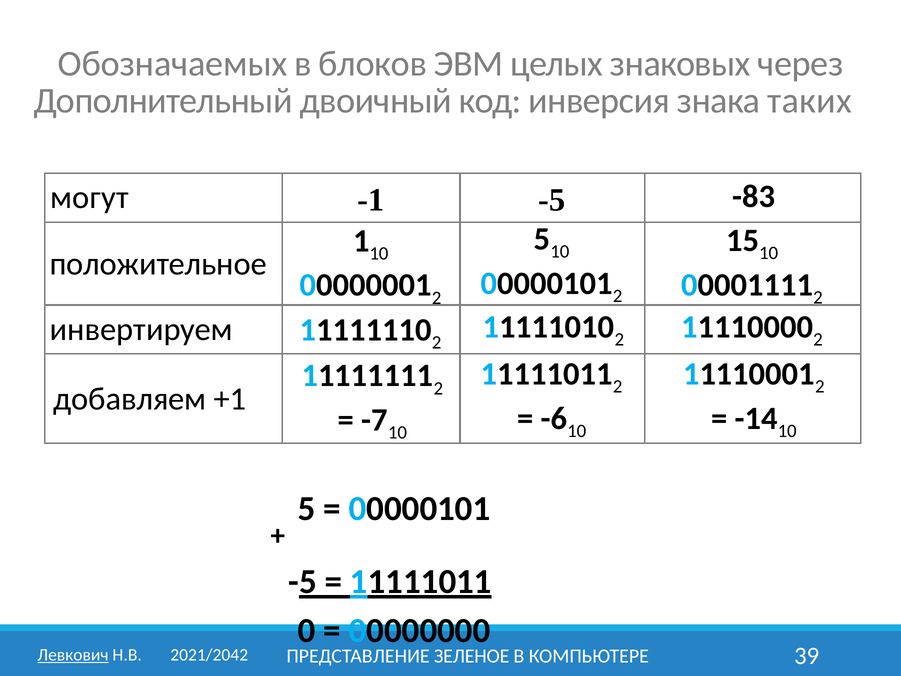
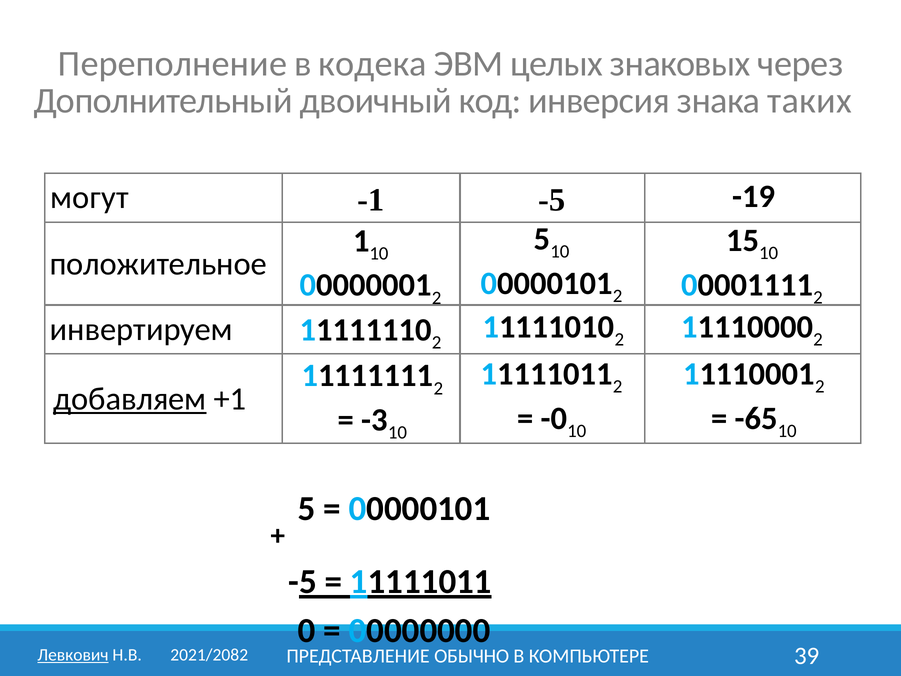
Обозначаемых: Обозначаемых -> Переполнение
блоков: блоков -> кодека
-83: -83 -> -19
добавляем underline: none -> present
-6: -6 -> -0
-14: -14 -> -65
-7: -7 -> -3
2021/2042: 2021/2042 -> 2021/2082
ЗЕЛЕНОЕ: ЗЕЛЕНОЕ -> ОБЫЧНО
